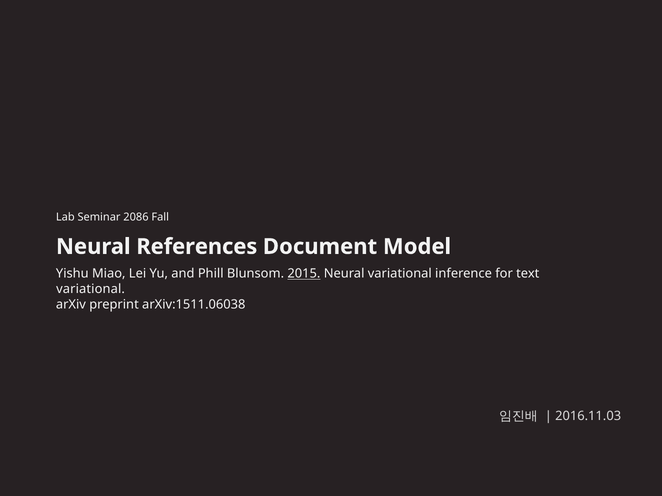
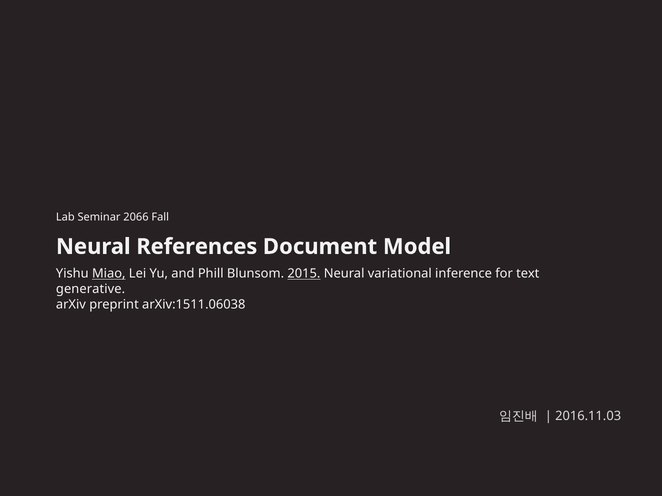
2086: 2086 -> 2066
Miao underline: none -> present
variational at (91, 289): variational -> generative
